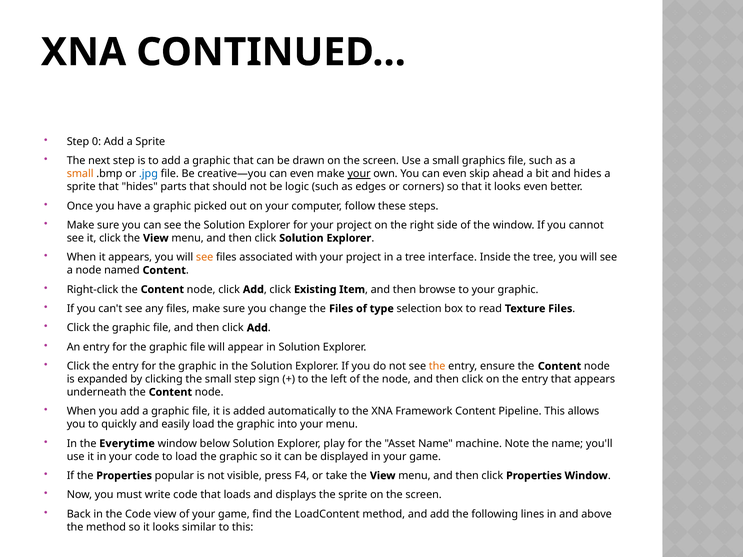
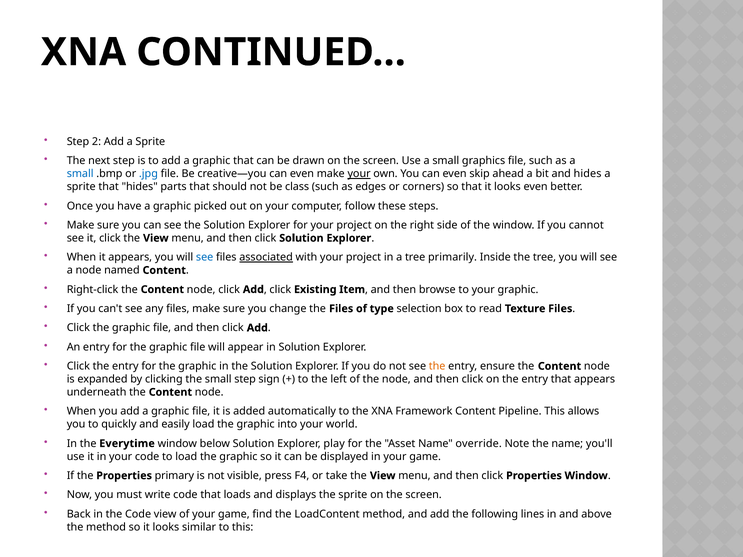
0: 0 -> 2
small at (80, 174) colour: orange -> blue
logic: logic -> class
see at (205, 257) colour: orange -> blue
associated underline: none -> present
interface: interface -> primarily
your menu: menu -> world
machine: machine -> override
popular: popular -> primary
